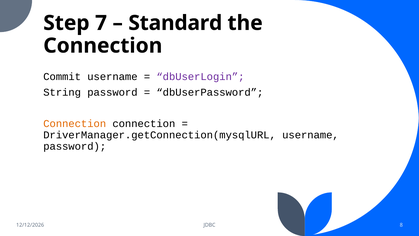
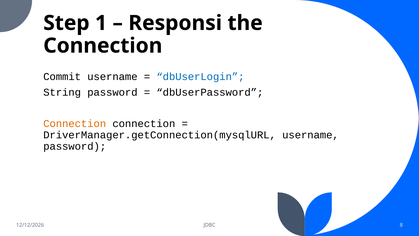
7: 7 -> 1
Standard: Standard -> Responsi
dbUserLogin colour: purple -> blue
